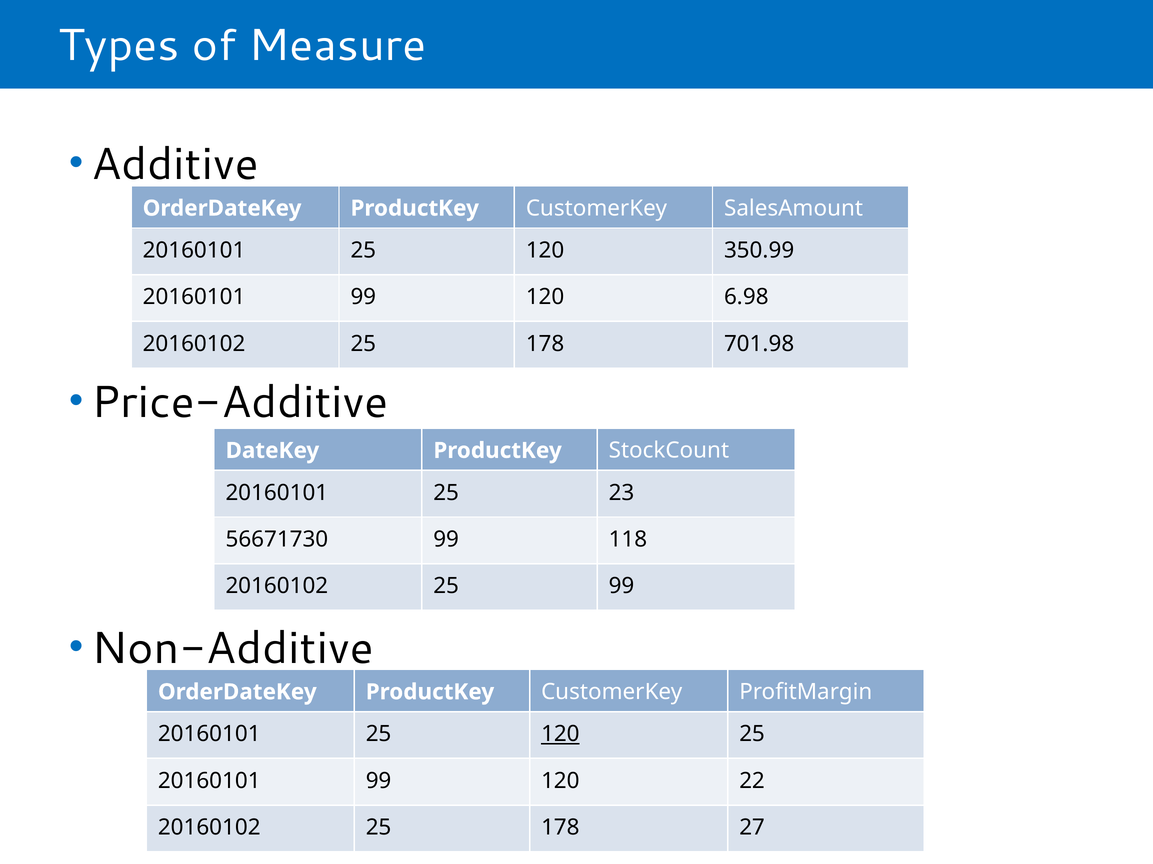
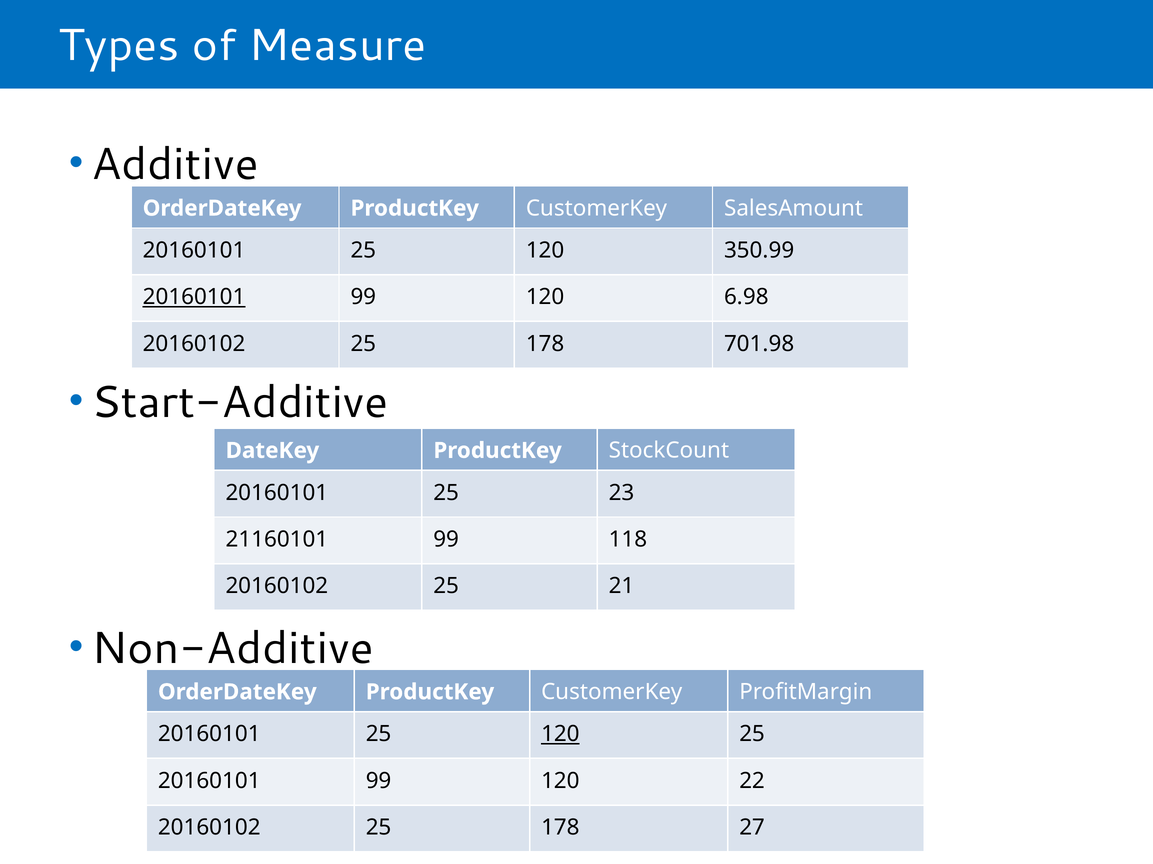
20160101 at (194, 297) underline: none -> present
Price-Additive: Price-Additive -> Start-Additive
56671730: 56671730 -> 21160101
25 99: 99 -> 21
